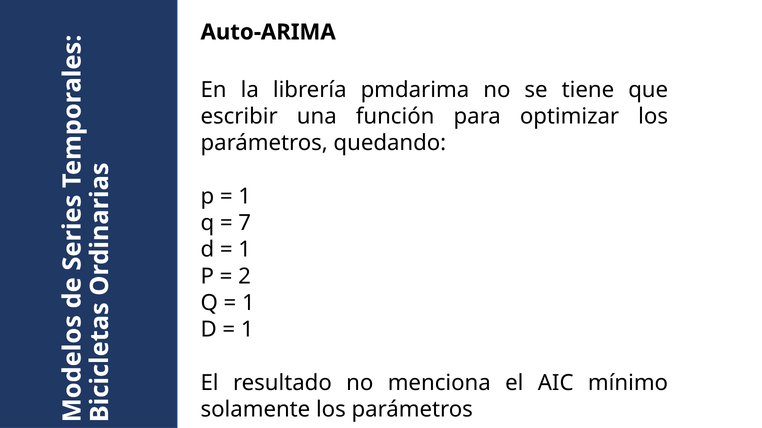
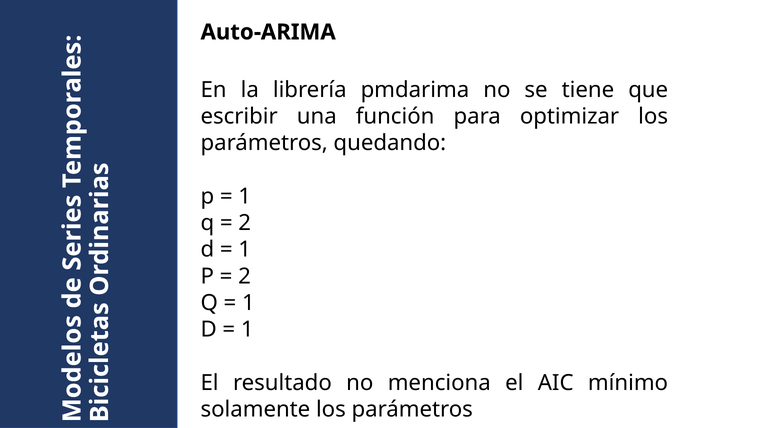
7 at (245, 223): 7 -> 2
